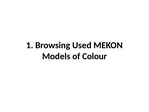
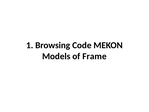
Used: Used -> Code
Colour: Colour -> Frame
